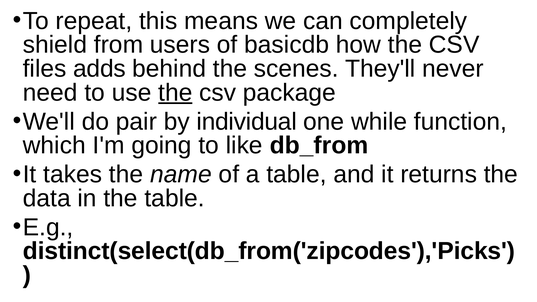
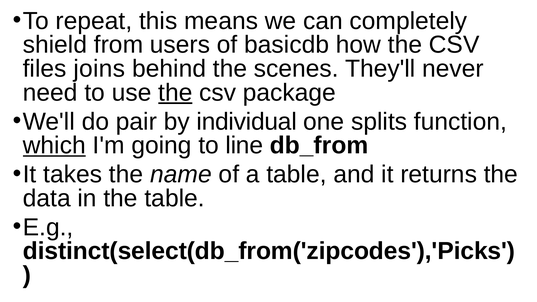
adds: adds -> joins
while: while -> splits
which underline: none -> present
like: like -> line
